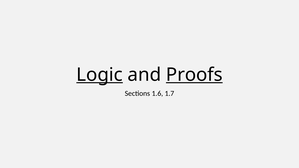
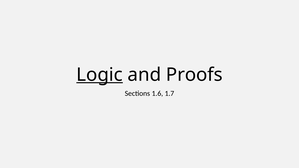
Proofs underline: present -> none
